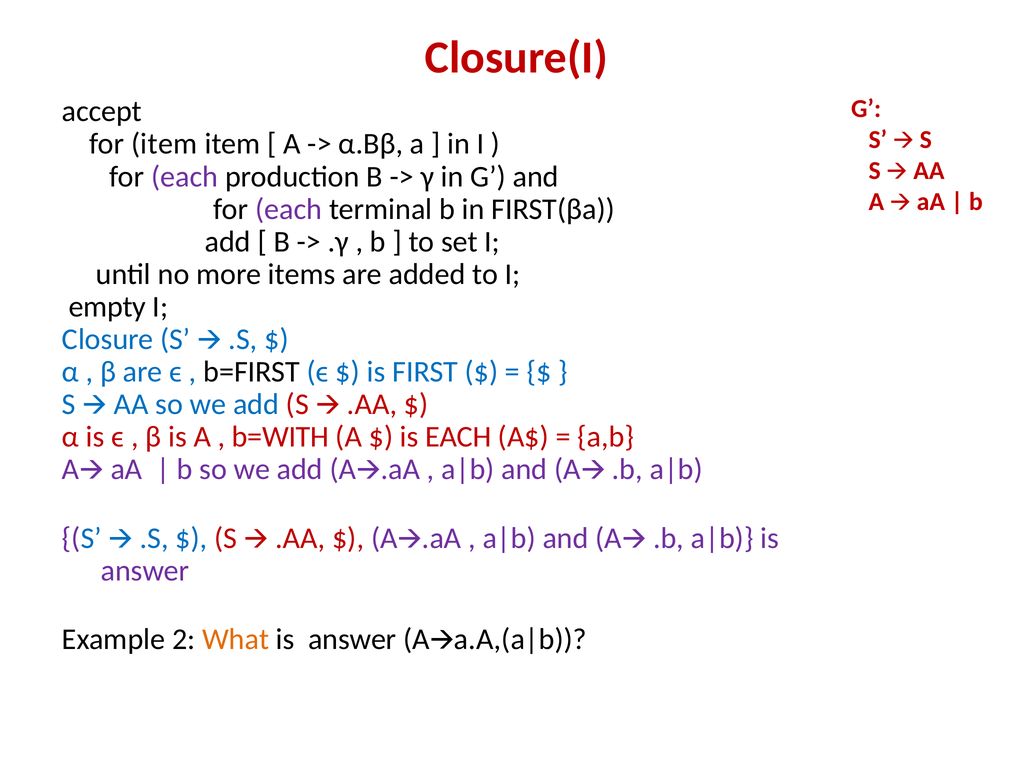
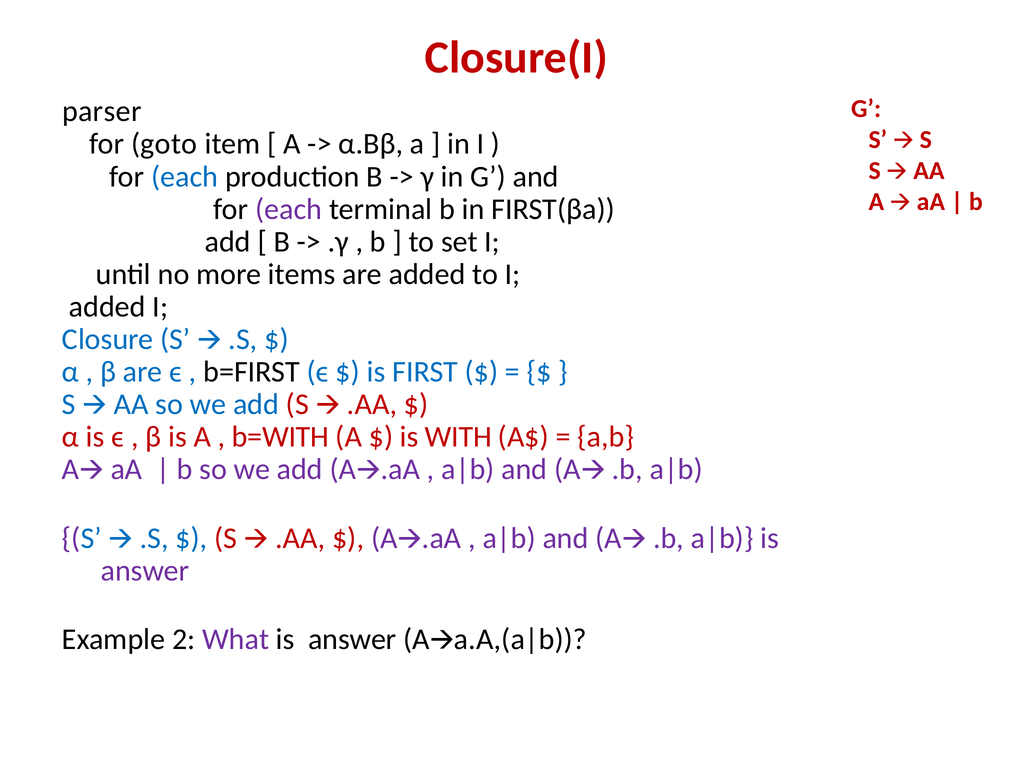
accept: accept -> parser
for item: item -> goto
each at (185, 177) colour: purple -> blue
empty at (107, 307): empty -> added
is EACH: EACH -> WITH
What colour: orange -> purple
